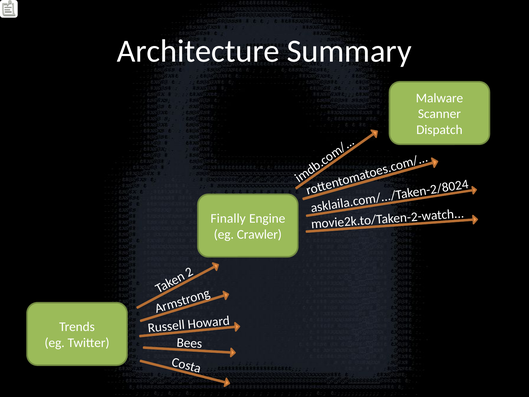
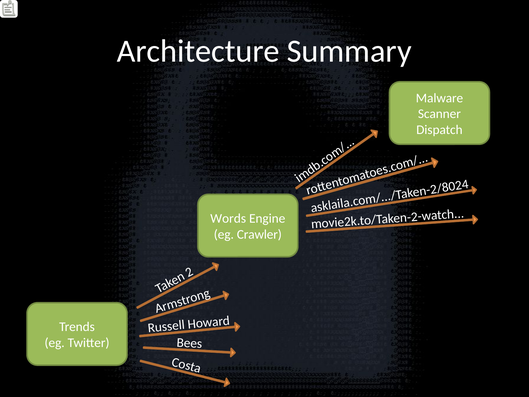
Finally: Finally -> Words
